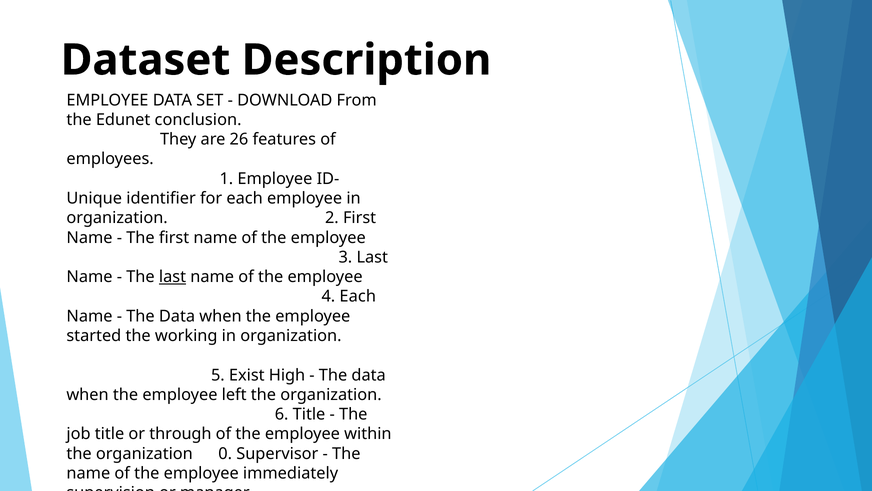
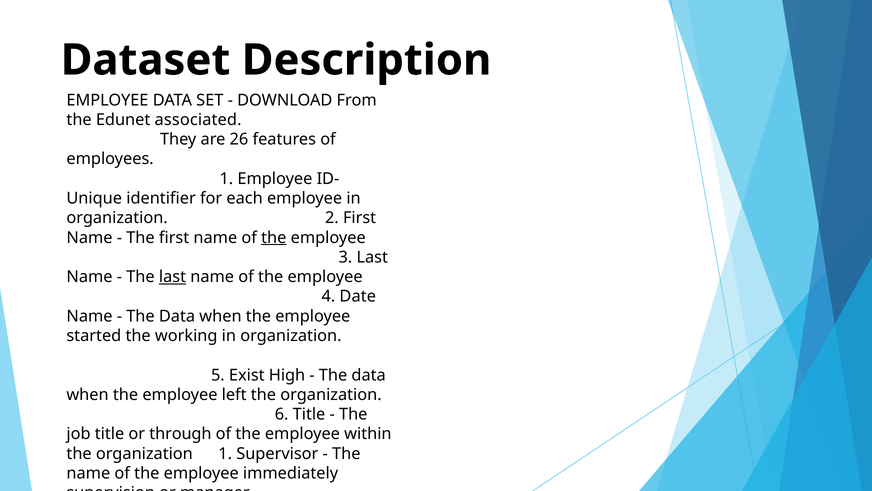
Edunet conclusion: conclusion -> associated
the at (274, 237) underline: none -> present
4 Each: Each -> Date
organization 0: 0 -> 1
